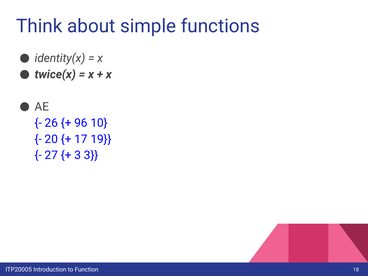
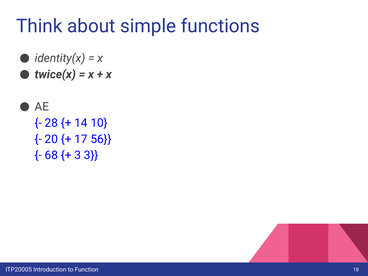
26: 26 -> 28
96: 96 -> 14
19: 19 -> 56
27: 27 -> 68
